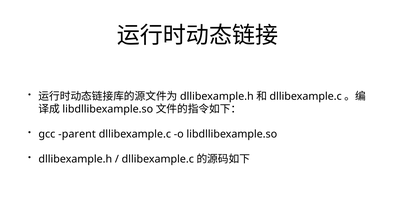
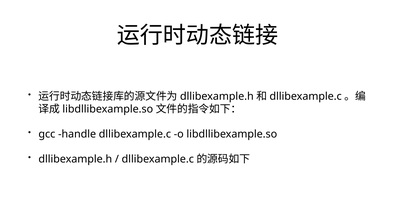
parent: parent -> handle
